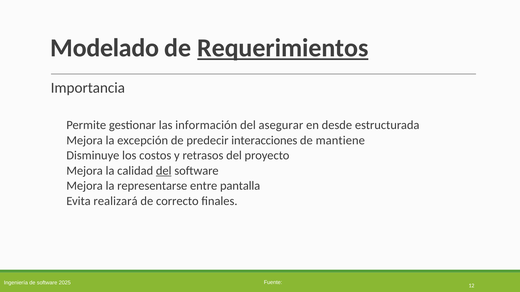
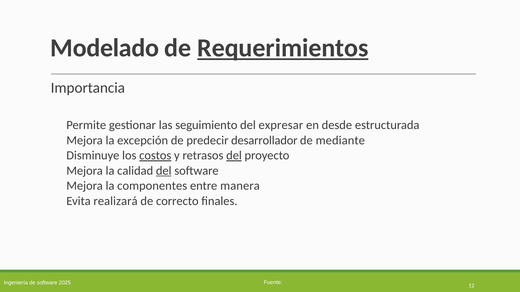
información: información -> seguimiento
asegurar: asegurar -> expresar
interacciones: interacciones -> desarrollador
mantiene: mantiene -> mediante
costos underline: none -> present
del at (234, 156) underline: none -> present
representarse: representarse -> componentes
pantalla: pantalla -> manera
